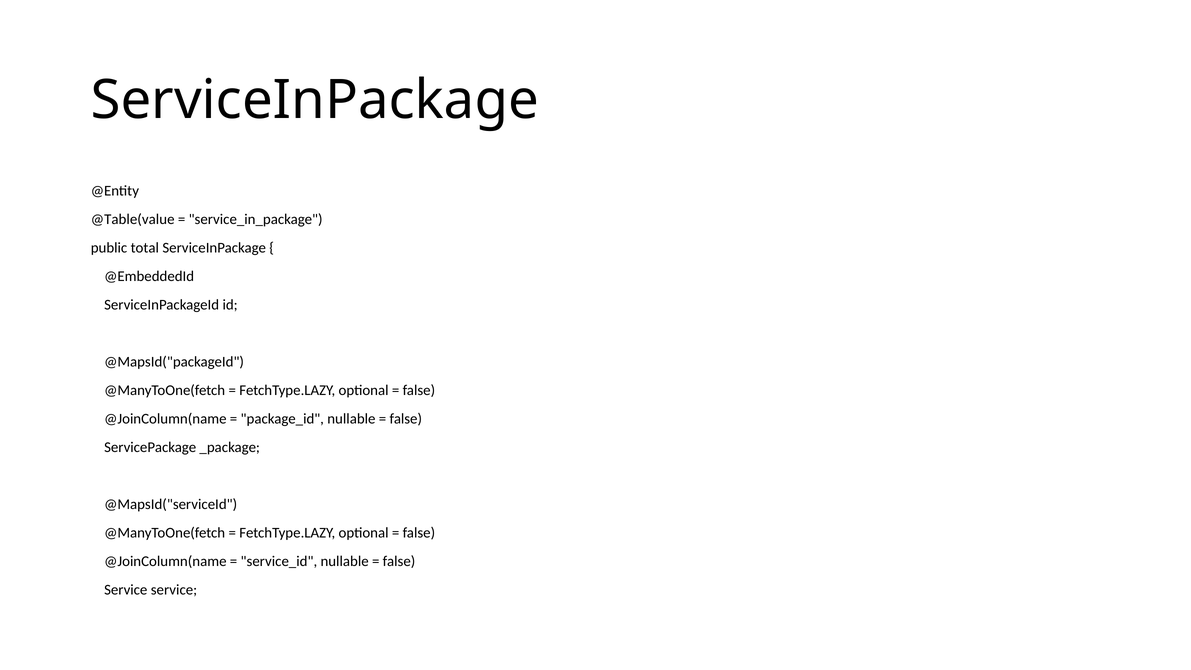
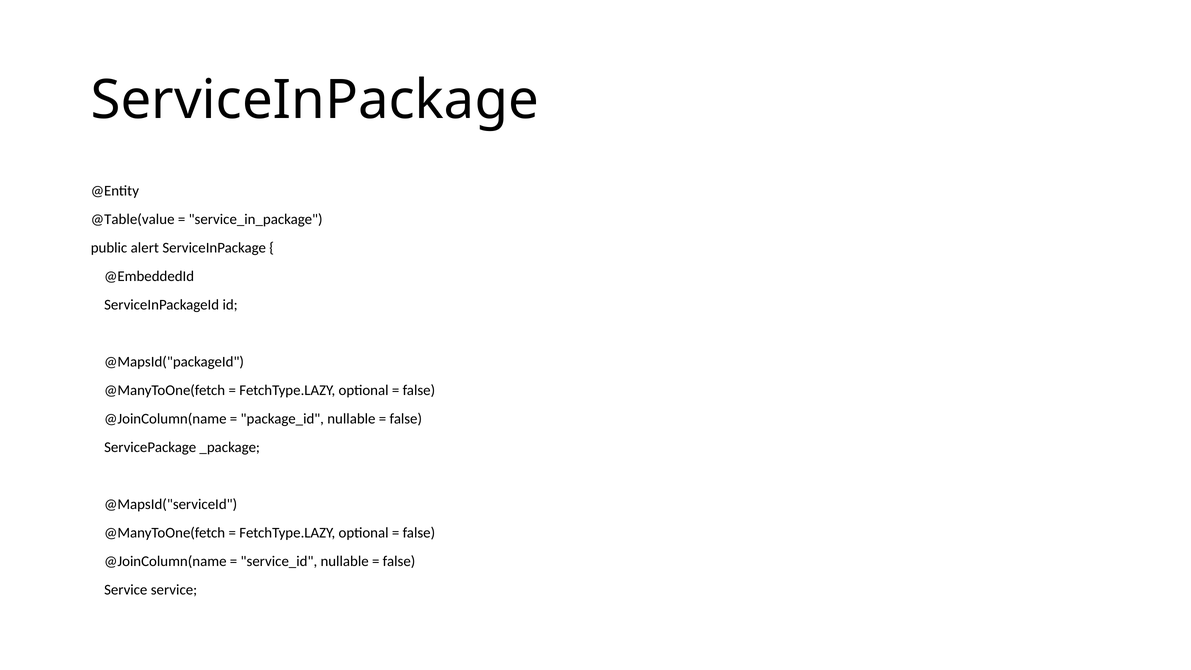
total: total -> alert
